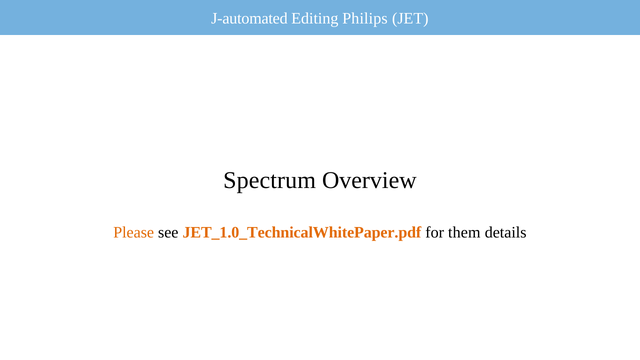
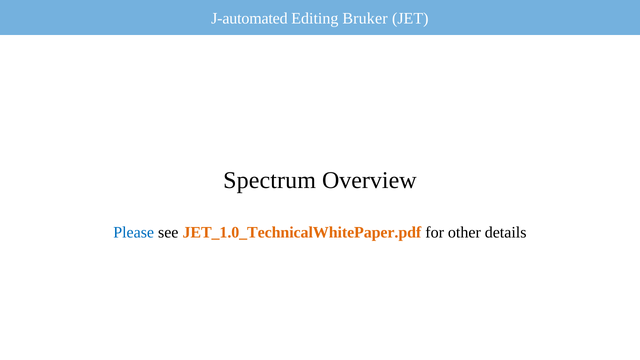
Philips: Philips -> Bruker
Please colour: orange -> blue
them: them -> other
